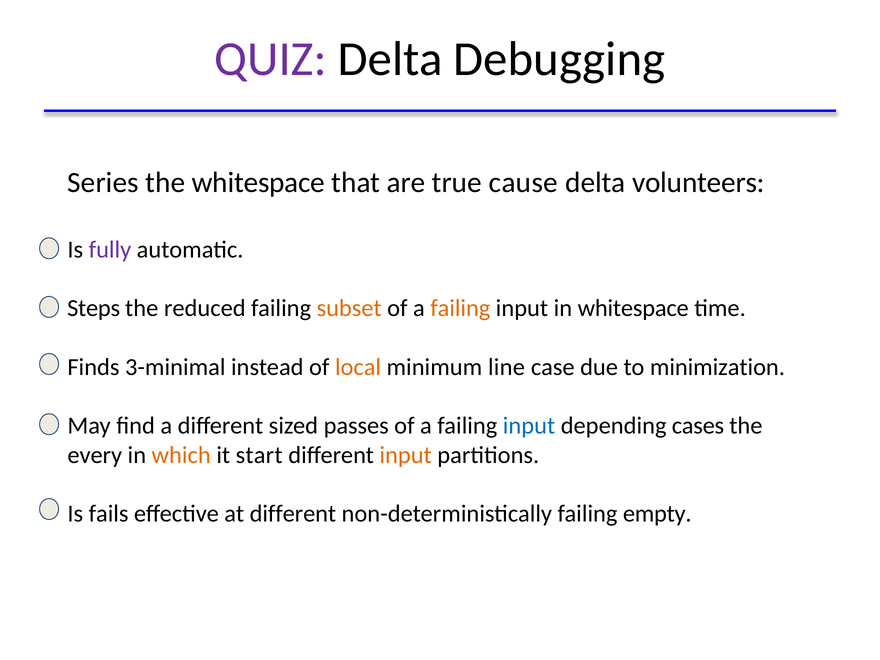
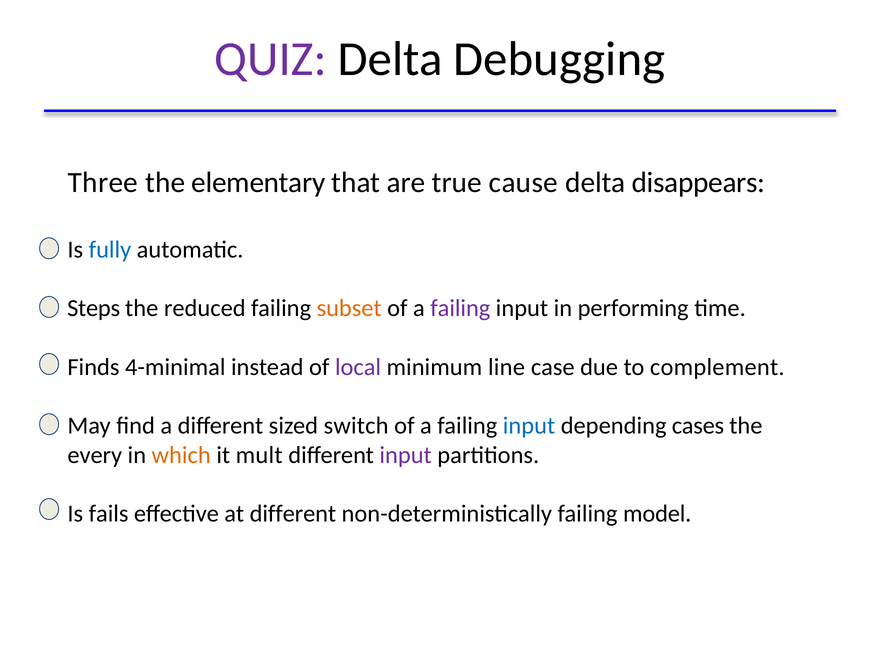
Series: Series -> Three
the whitespace: whitespace -> elementary
volunteers: volunteers -> disappears
fully colour: purple -> blue
failing at (460, 308) colour: orange -> purple
in whitespace: whitespace -> performing
3-minimal: 3-minimal -> 4-minimal
local colour: orange -> purple
minimization: minimization -> complement
passes: passes -> switch
start: start -> mult
input at (406, 455) colour: orange -> purple
empty: empty -> model
